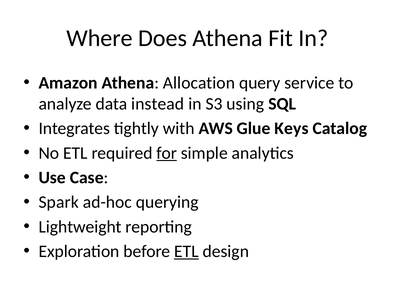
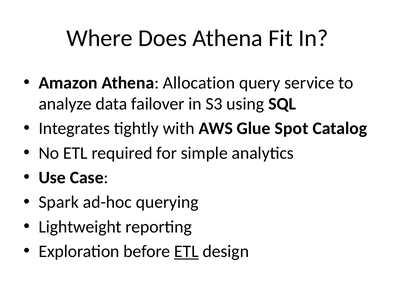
instead: instead -> failover
Keys: Keys -> Spot
for underline: present -> none
